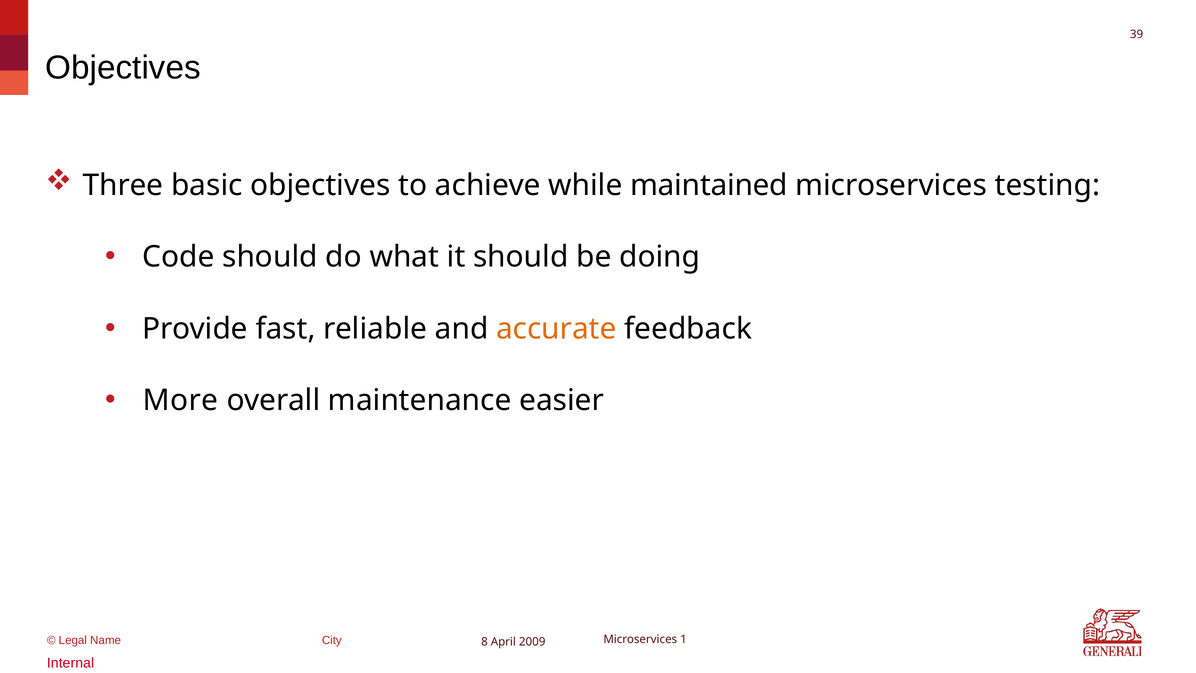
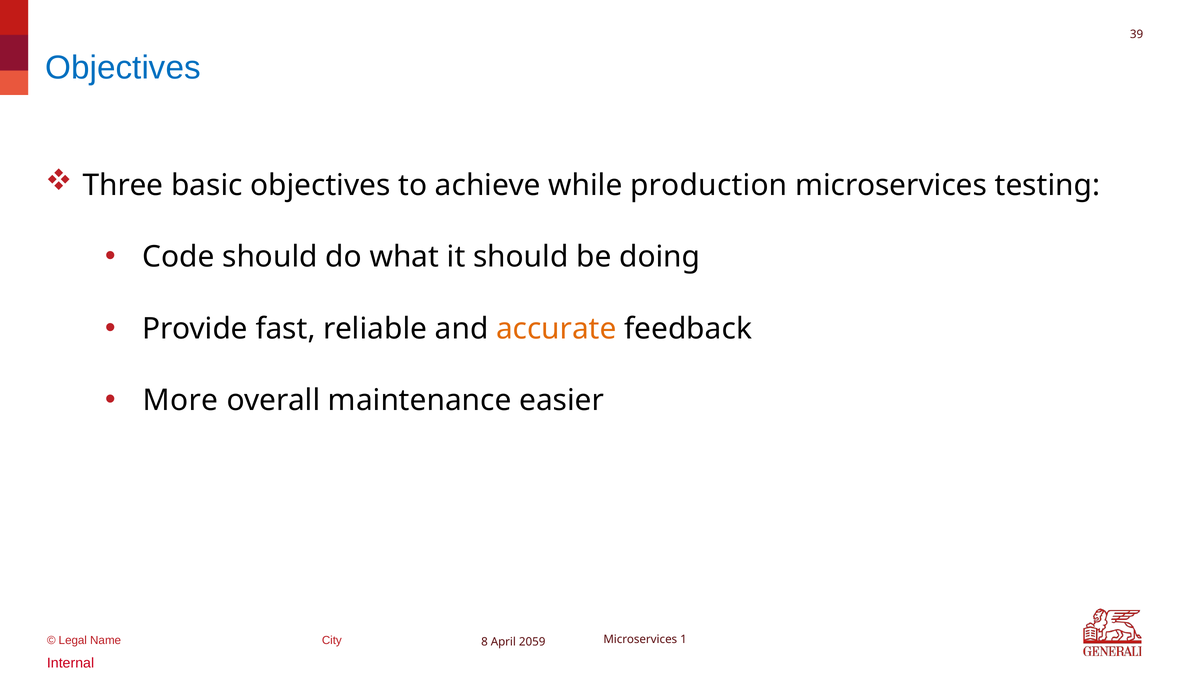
Objectives at (123, 68) colour: black -> blue
maintained: maintained -> production
2009: 2009 -> 2059
